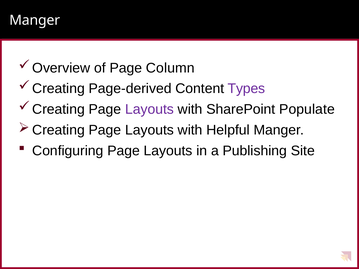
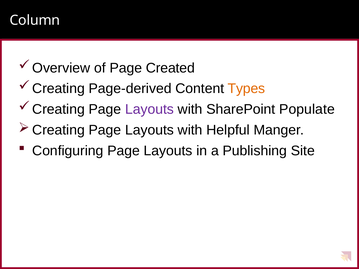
Manger at (35, 20): Manger -> Column
Column: Column -> Created
Types colour: purple -> orange
